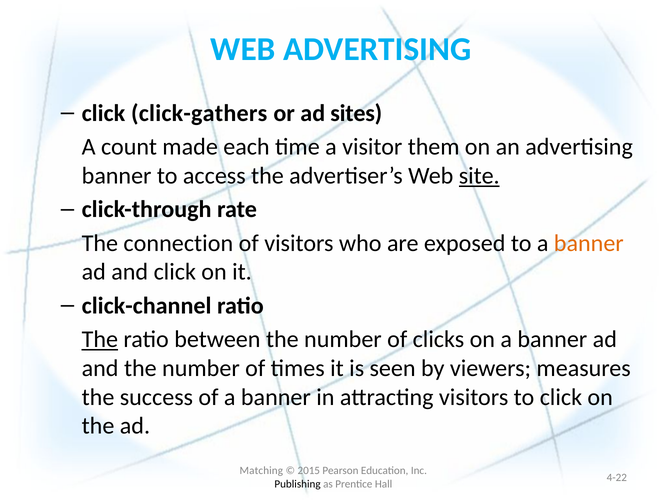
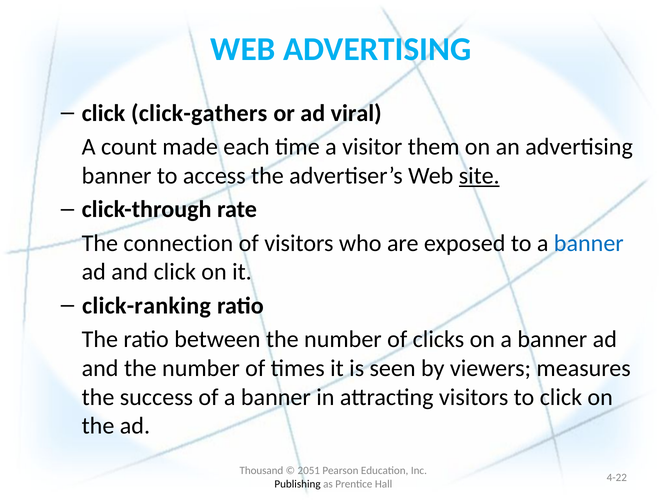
sites: sites -> viral
banner at (589, 243) colour: orange -> blue
click-channel: click-channel -> click-ranking
The at (100, 339) underline: present -> none
Matching: Matching -> Thousand
2015: 2015 -> 2051
